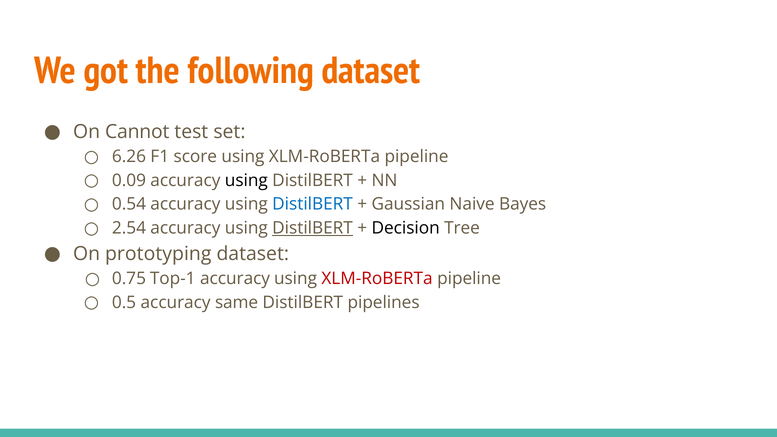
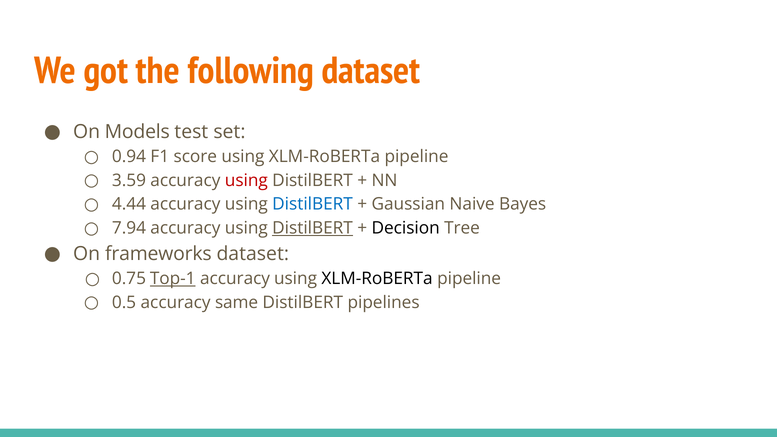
Cannot: Cannot -> Models
6.26: 6.26 -> 0.94
0.09: 0.09 -> 3.59
using at (246, 181) colour: black -> red
0.54: 0.54 -> 4.44
2.54: 2.54 -> 7.94
prototyping: prototyping -> frameworks
Top-1 underline: none -> present
XLM-RoBERTa at (377, 279) colour: red -> black
